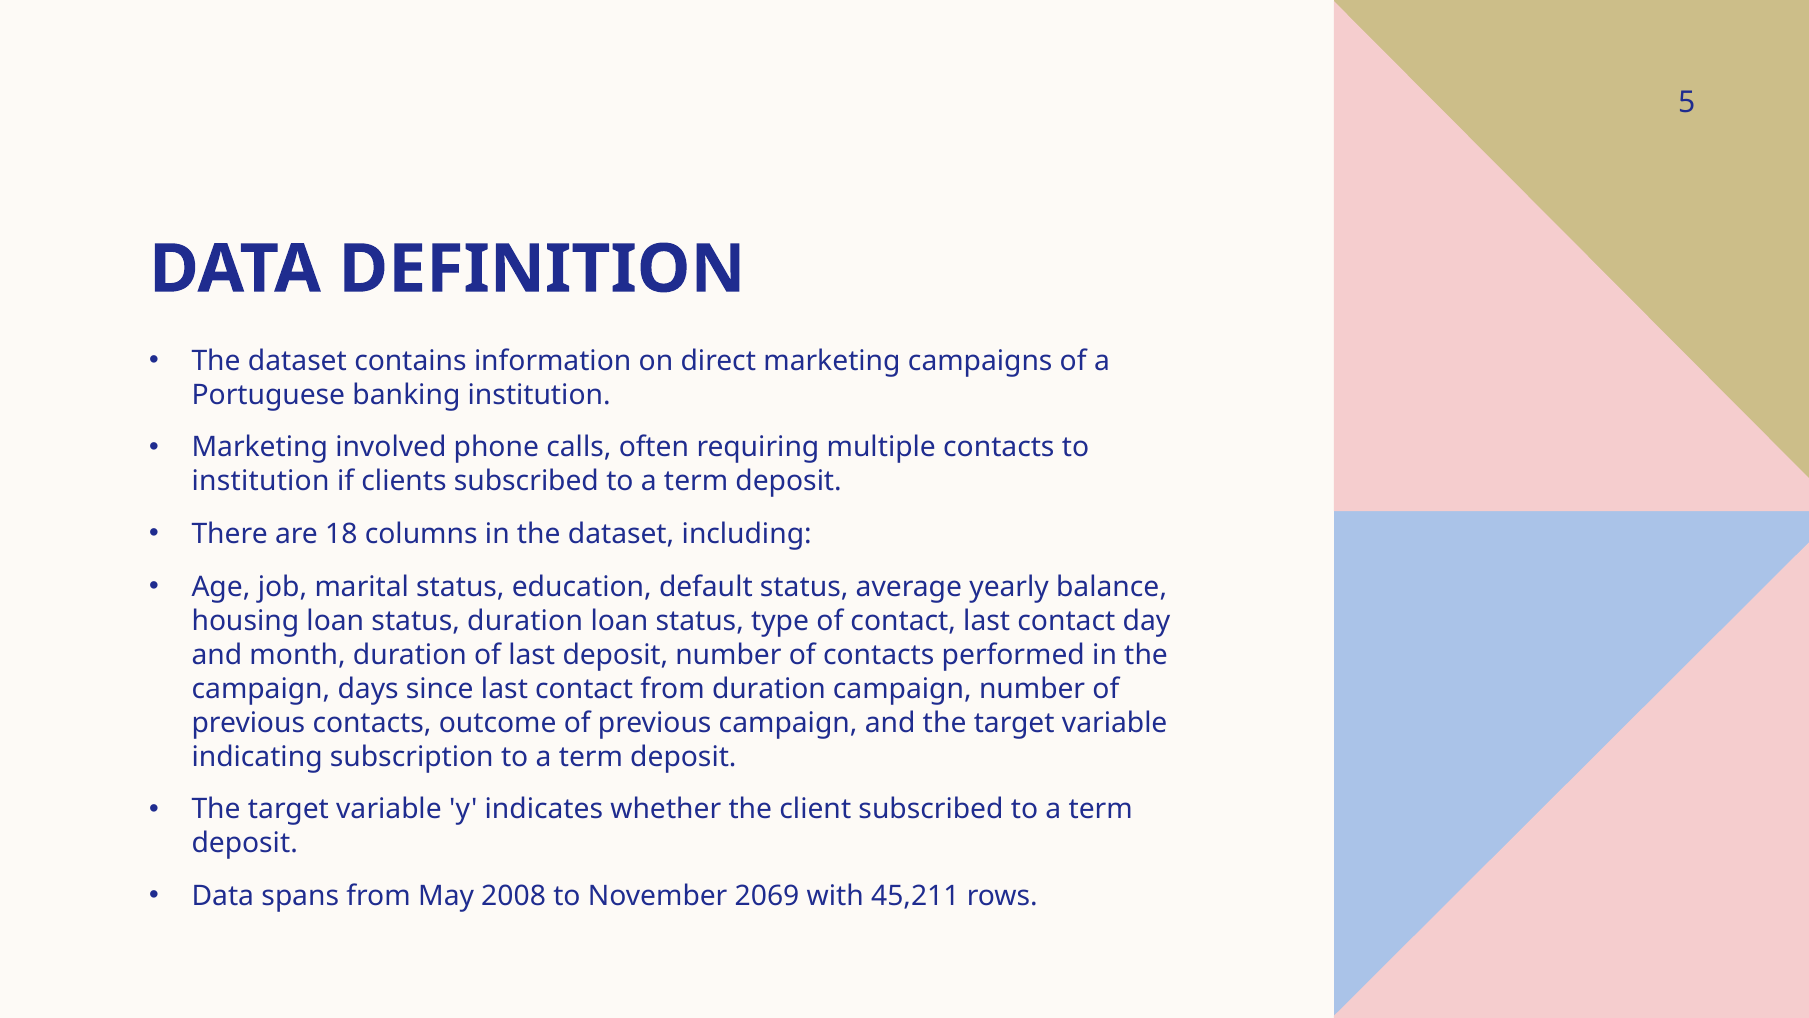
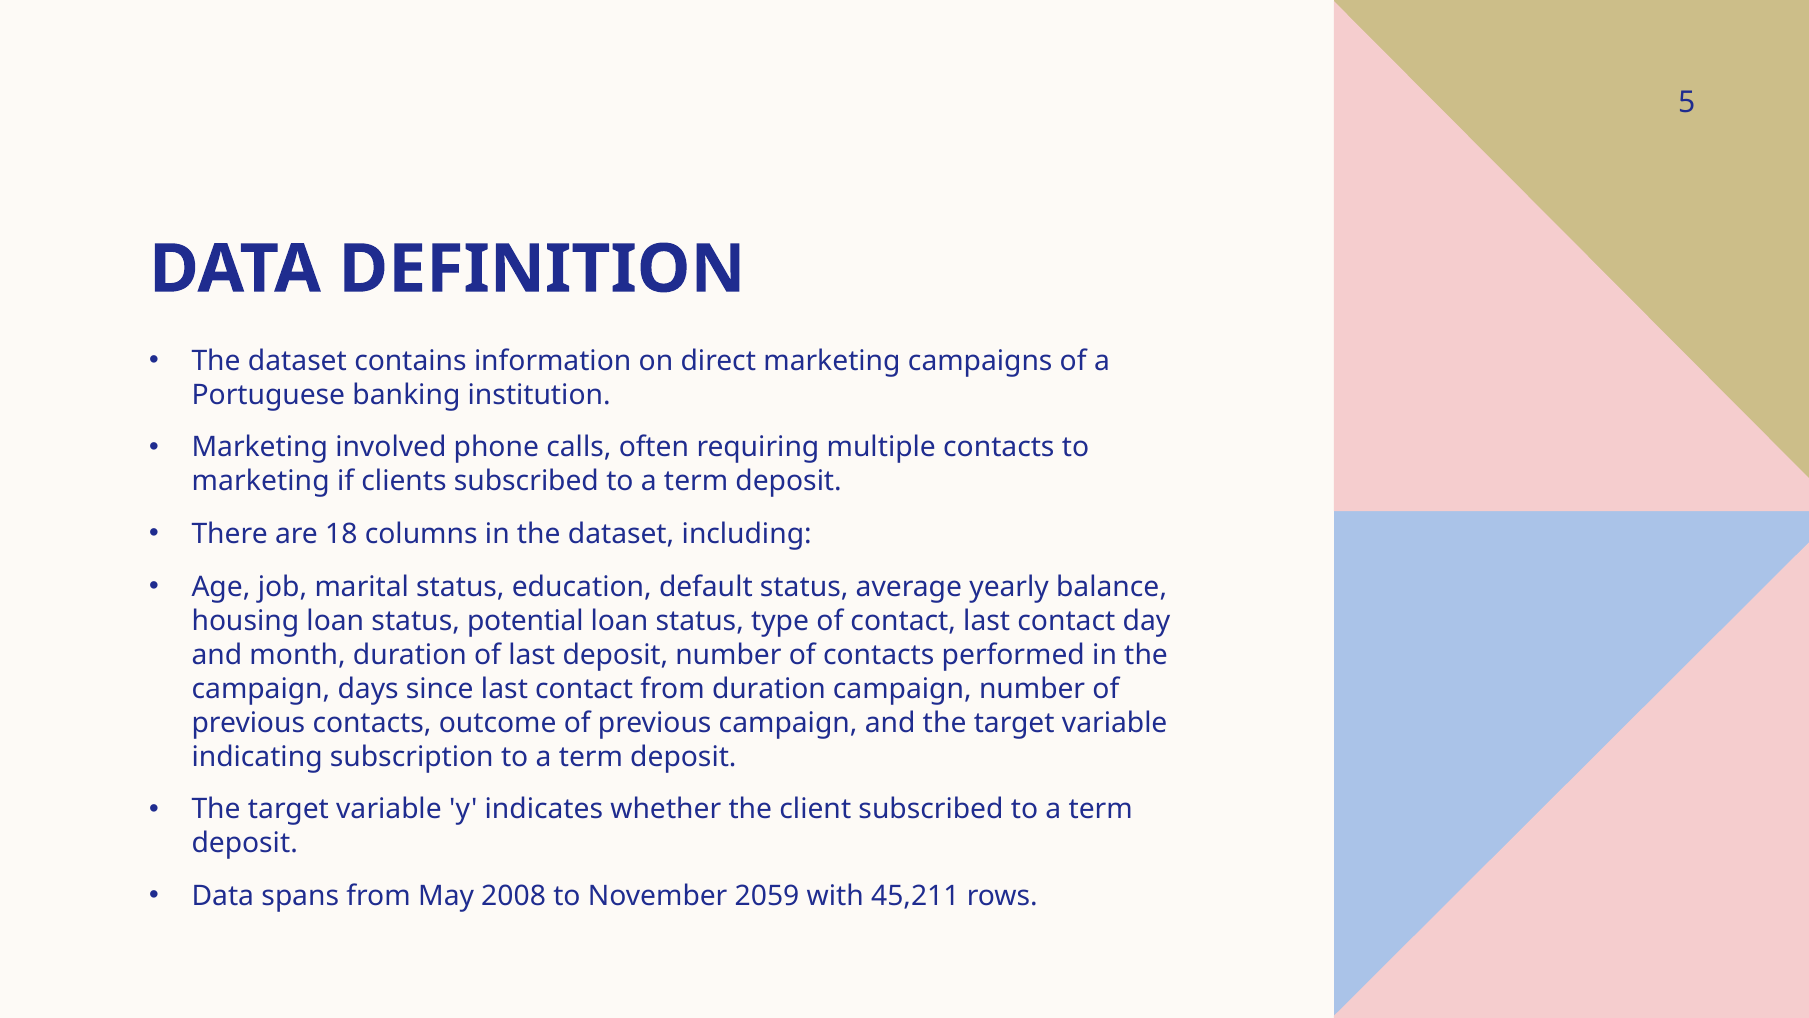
institution at (261, 481): institution -> marketing
status duration: duration -> potential
2069: 2069 -> 2059
